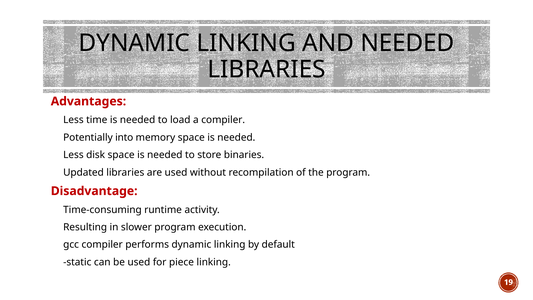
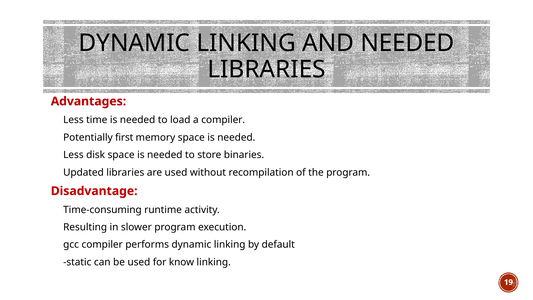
into: into -> first
piece: piece -> know
